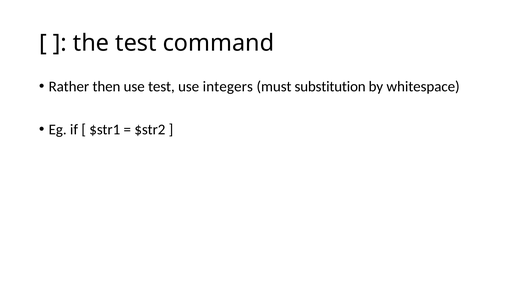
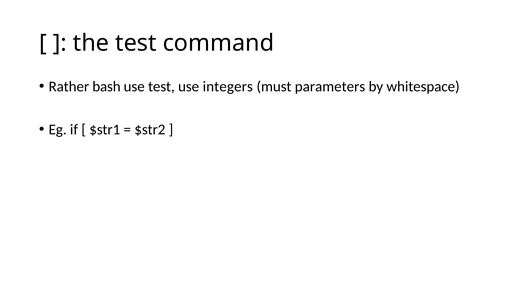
then: then -> bash
substitution: substitution -> parameters
